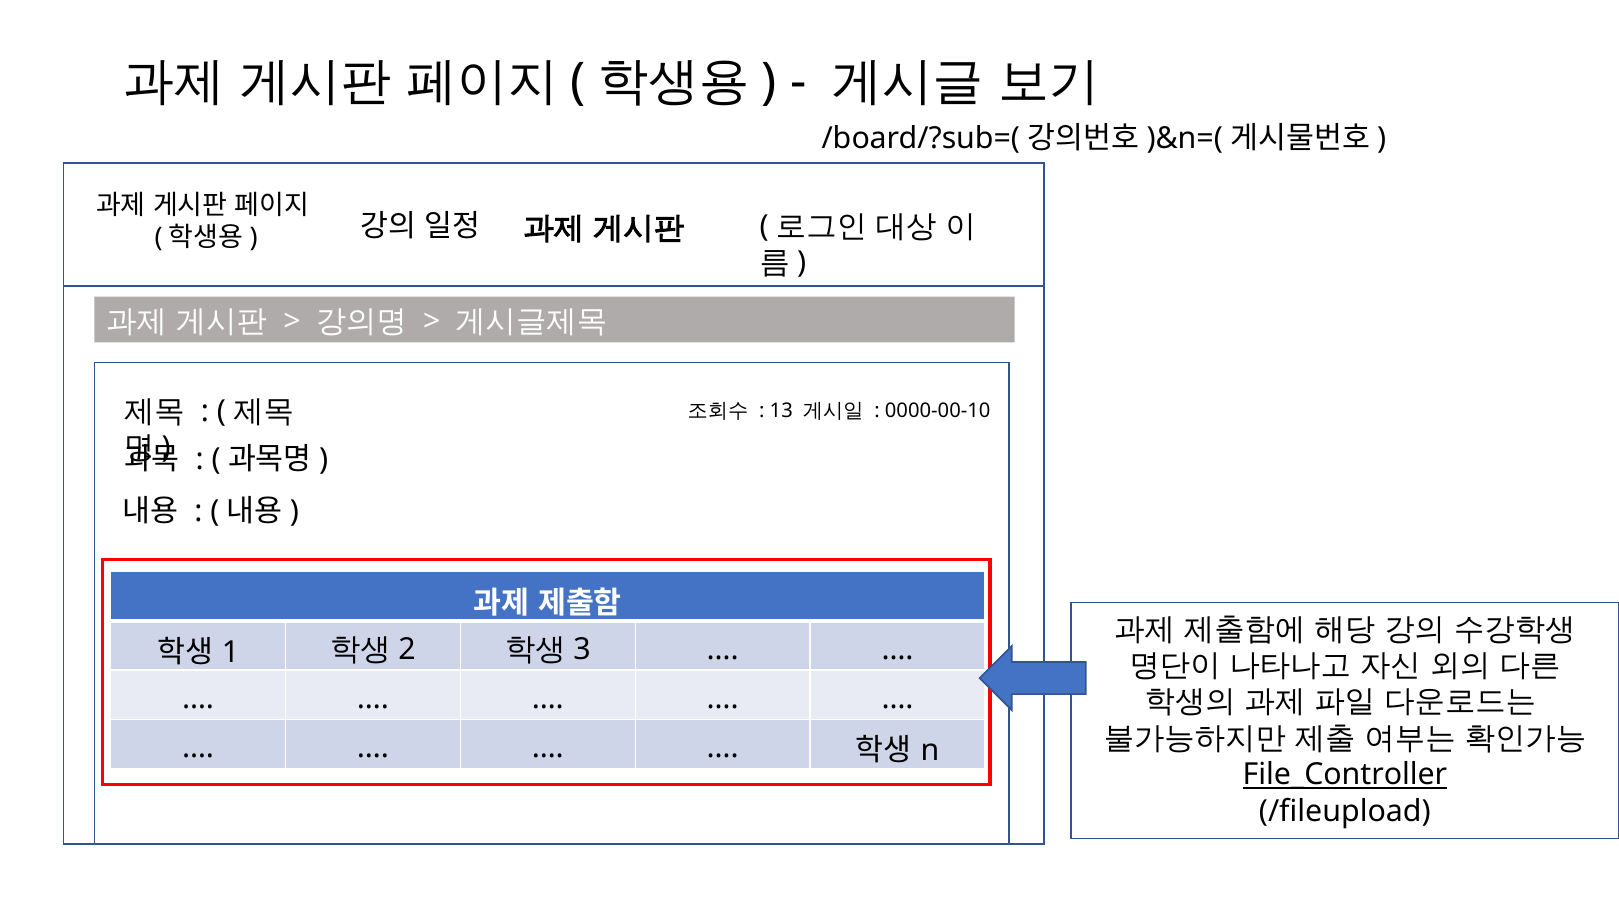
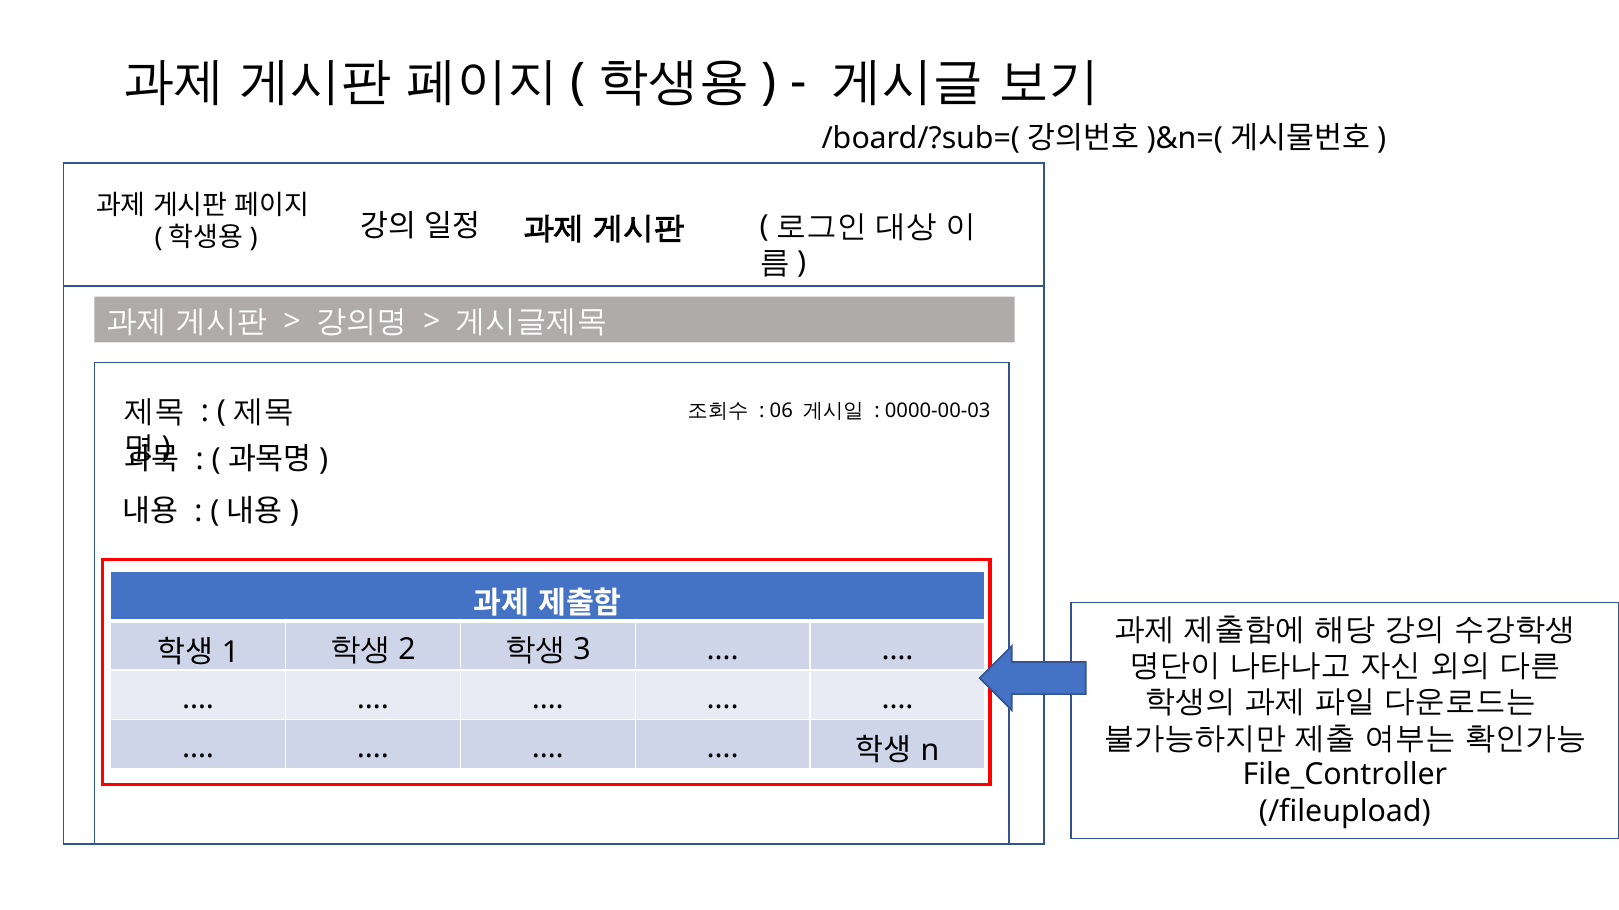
13: 13 -> 06
0000-00-10: 0000-00-10 -> 0000-00-03
File_Controller underline: present -> none
